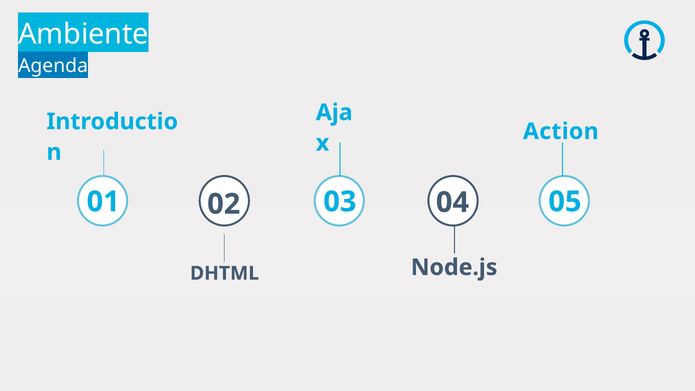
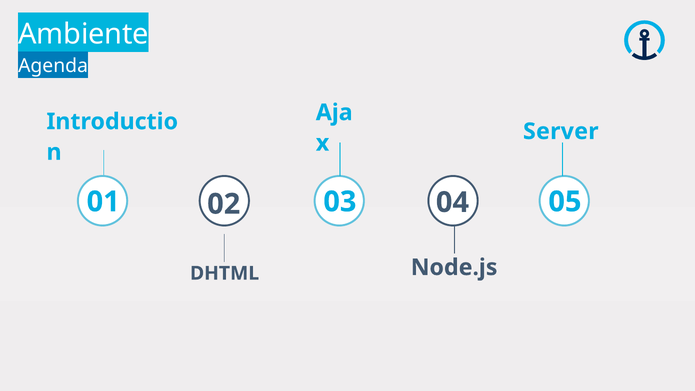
Action: Action -> Server
